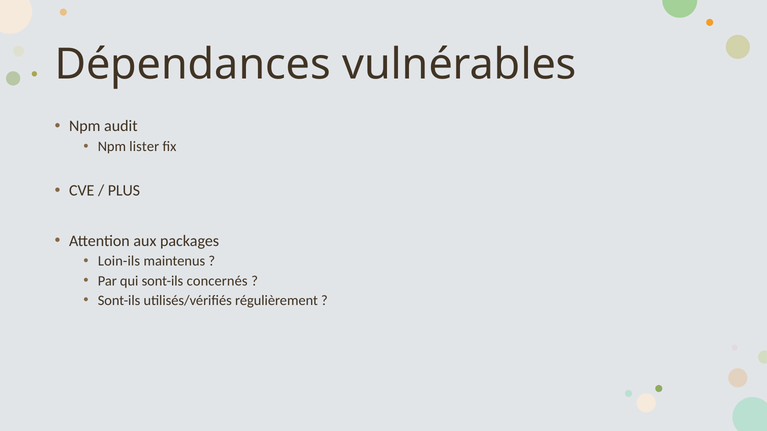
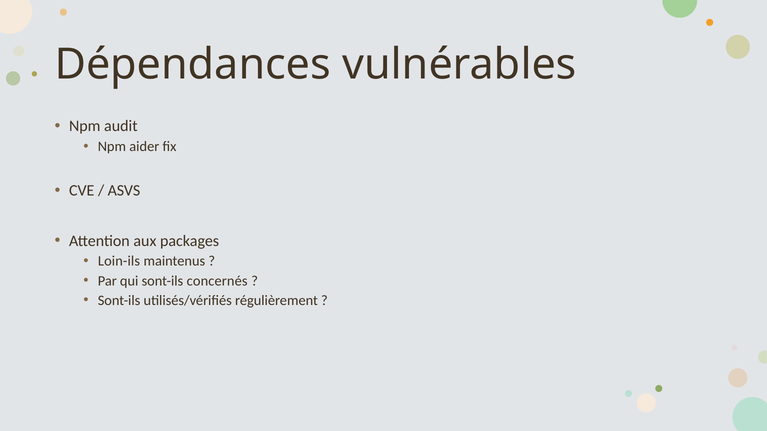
lister: lister -> aider
PLUS: PLUS -> ASVS
